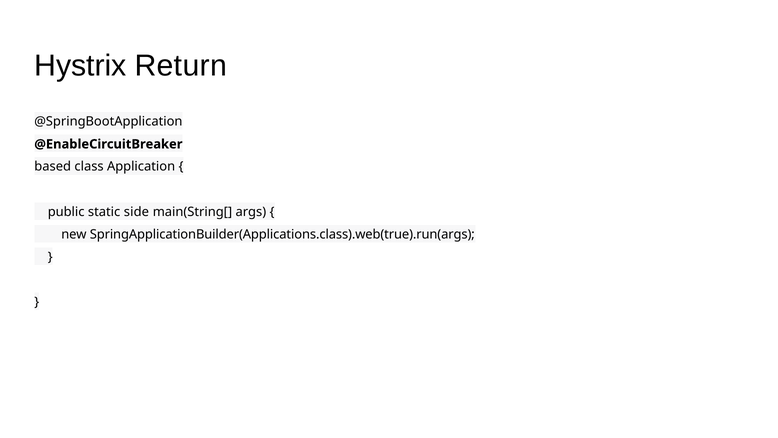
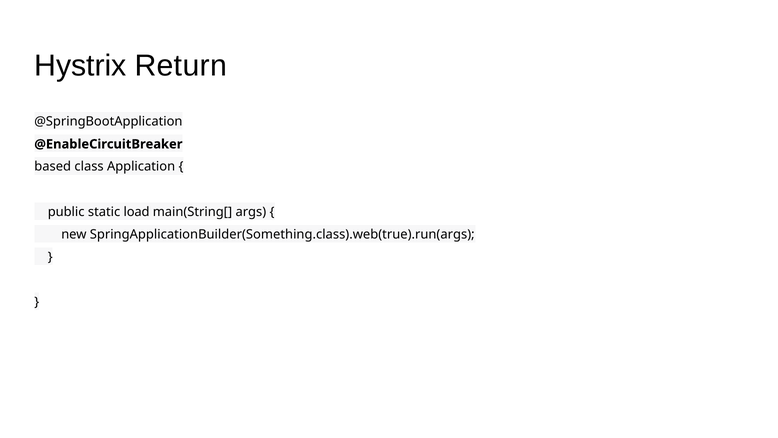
side: side -> load
SpringApplicationBuilder(Applications.class).web(true).run(args: SpringApplicationBuilder(Applications.class).web(true).run(args -> SpringApplicationBuilder(Something.class).web(true).run(args
